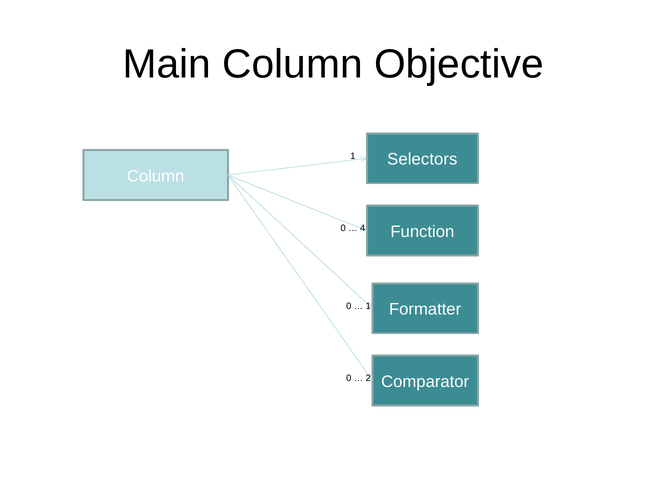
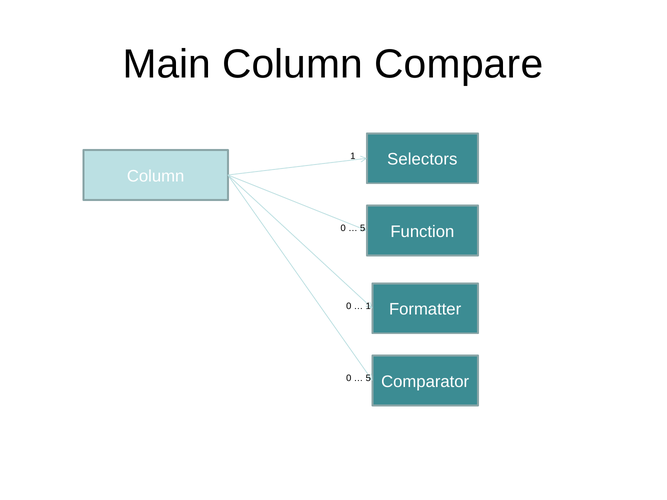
Objective: Objective -> Compare
4 at (363, 229): 4 -> 5
2 at (368, 379): 2 -> 5
